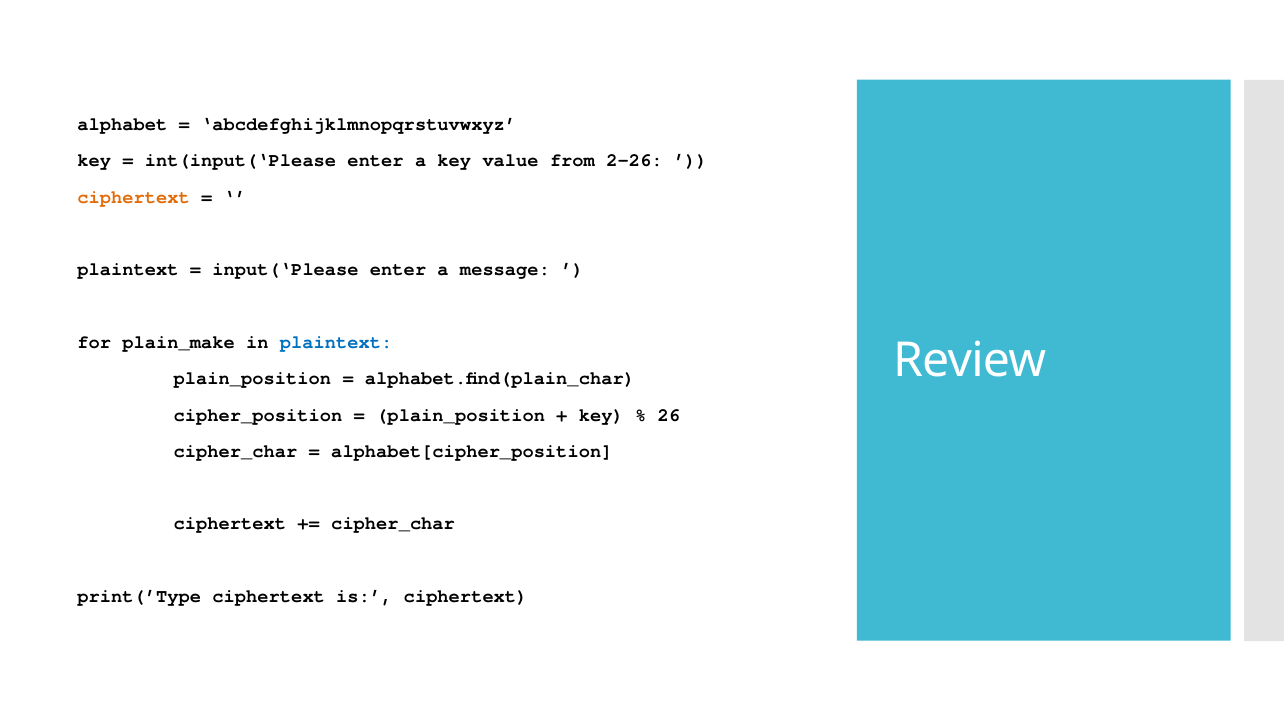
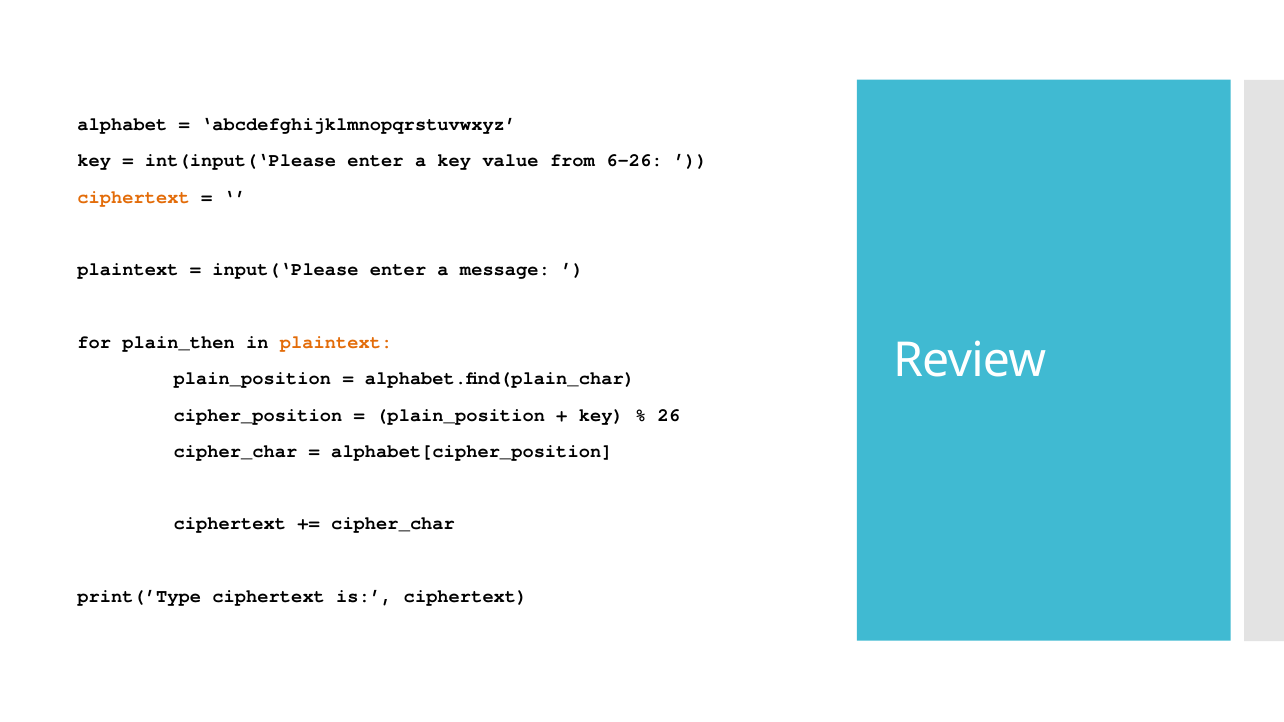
2-26: 2-26 -> 6-26
plain_make: plain_make -> plain_then
plaintext at (336, 342) colour: blue -> orange
